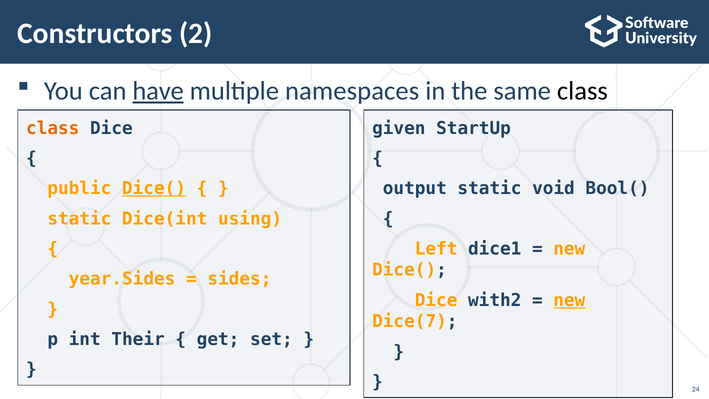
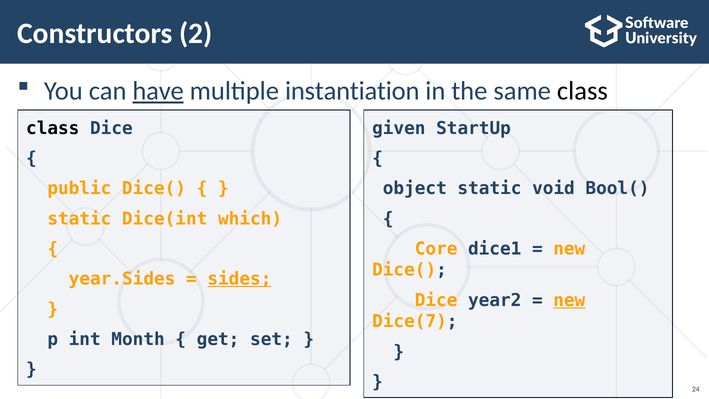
namespaces: namespaces -> instantiation
class at (53, 128) colour: orange -> black
Dice( at (154, 188) underline: present -> none
output: output -> object
using: using -> which
Left: Left -> Core
sides underline: none -> present
with2: with2 -> year2
Their: Their -> Month
